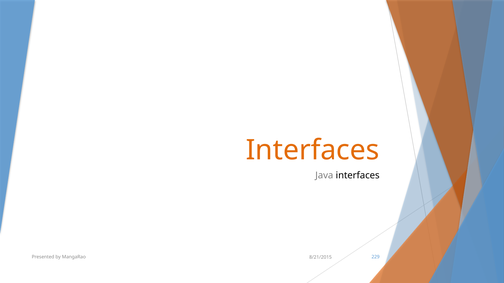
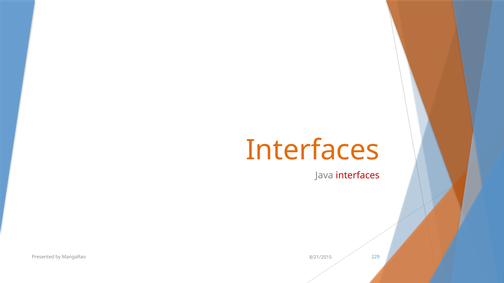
interfaces at (358, 176) colour: black -> red
